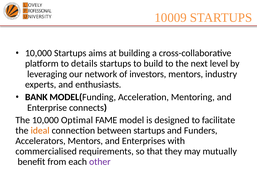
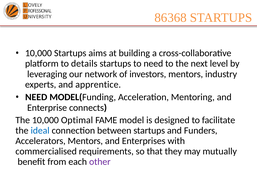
10009: 10009 -> 86368
to build: build -> need
enthusiasts: enthusiasts -> apprentice
BANK at (36, 97): BANK -> NEED
ideal colour: orange -> blue
